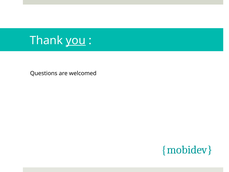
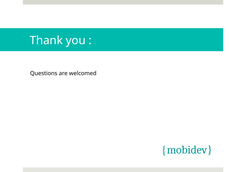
you underline: present -> none
